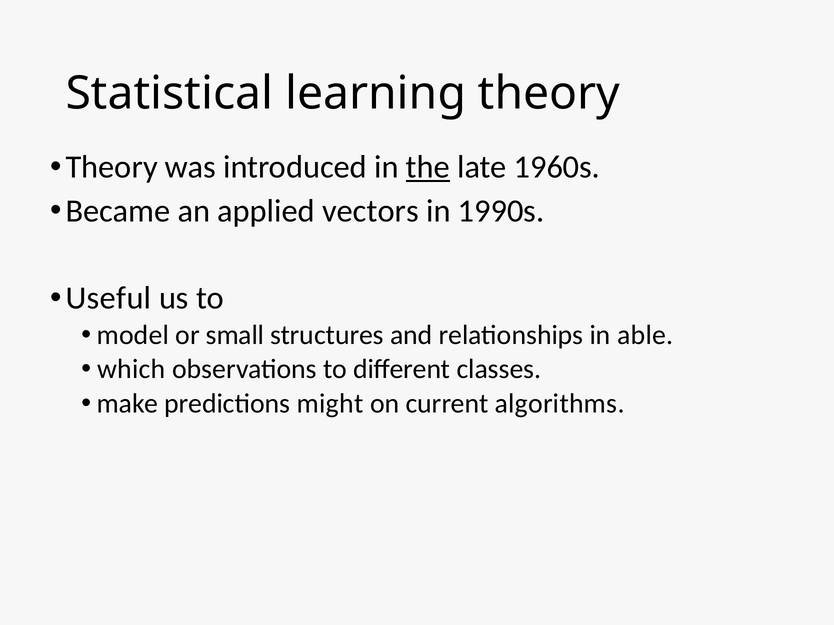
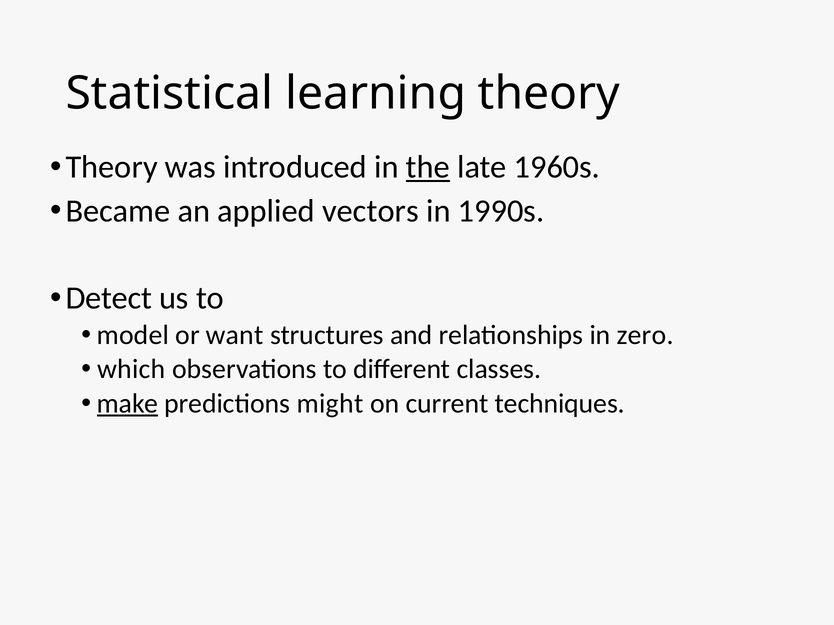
Useful: Useful -> Detect
small: small -> want
able: able -> zero
make underline: none -> present
algorithms: algorithms -> techniques
